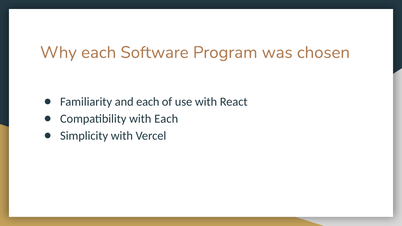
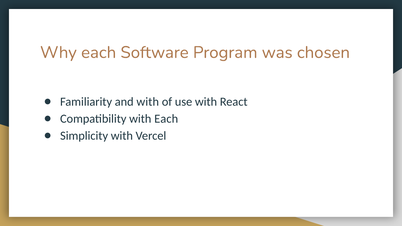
and each: each -> with
